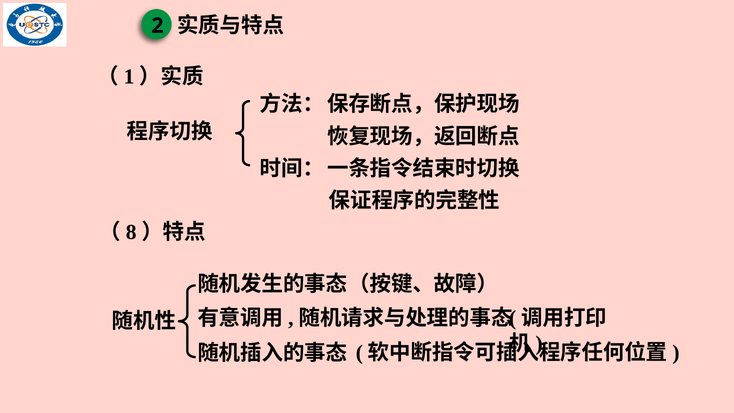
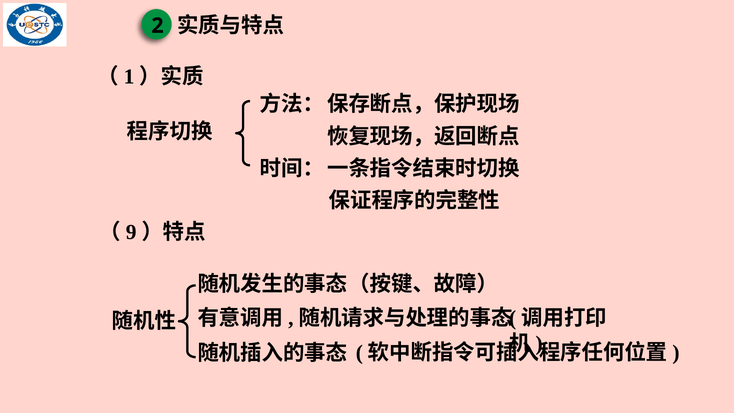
8: 8 -> 9
